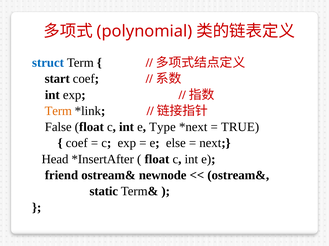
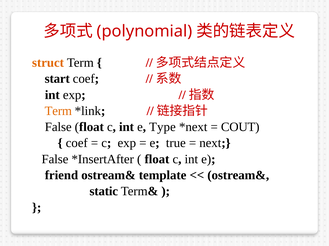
struct colour: blue -> orange
TRUE: TRUE -> COUT
else: else -> true
Head at (55, 160): Head -> False
newnode: newnode -> template
